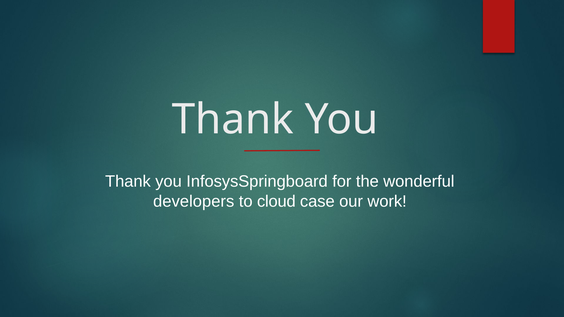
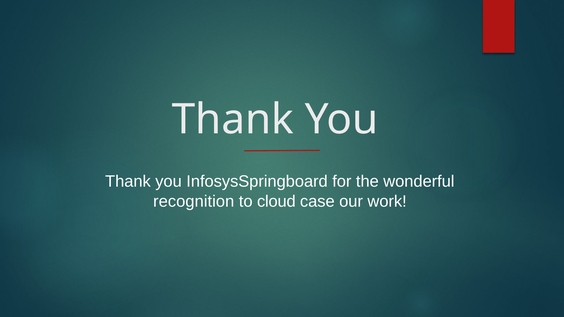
developers: developers -> recognition
